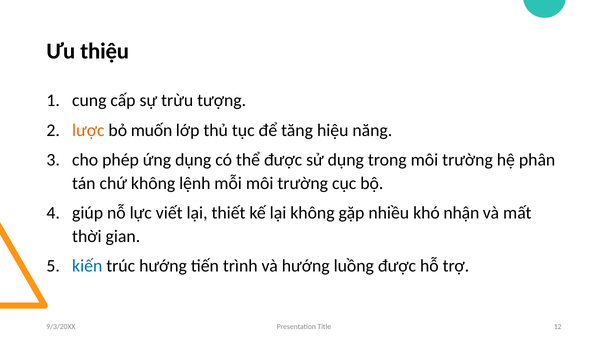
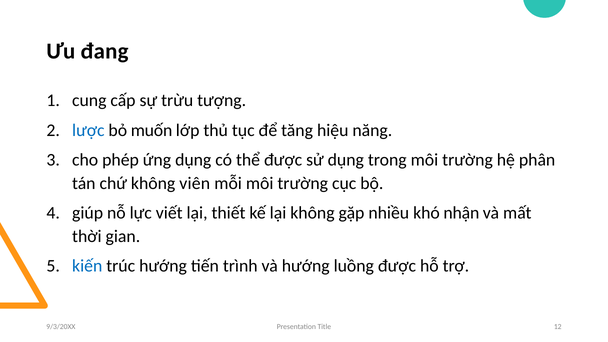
thiệu: thiệu -> đang
lược colour: orange -> blue
lệnh: lệnh -> viên
